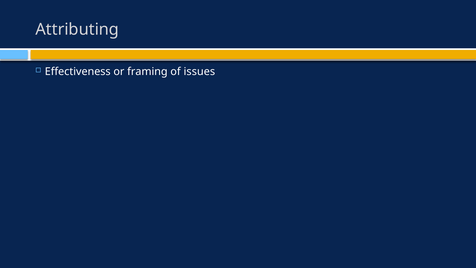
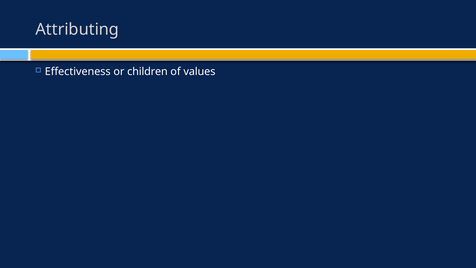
framing: framing -> children
issues: issues -> values
